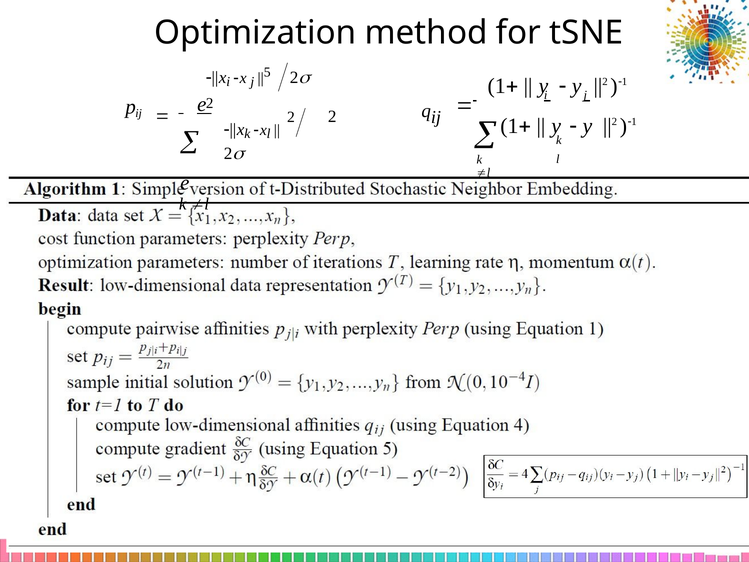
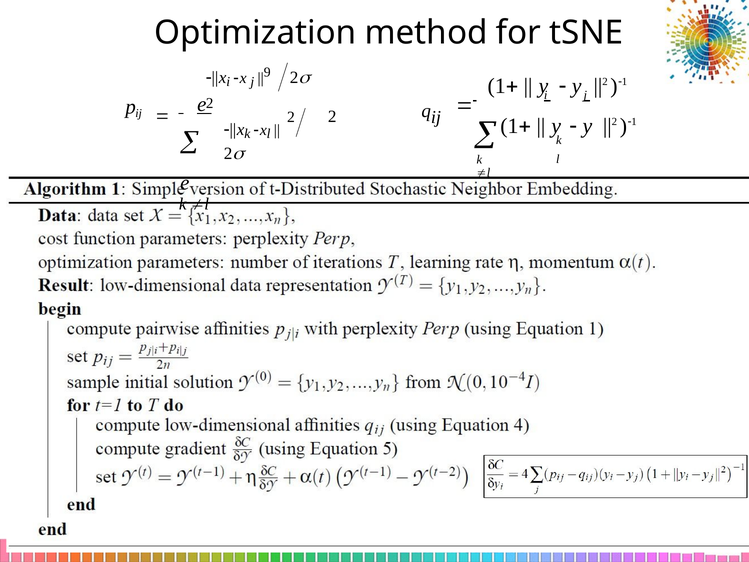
5: 5 -> 9
